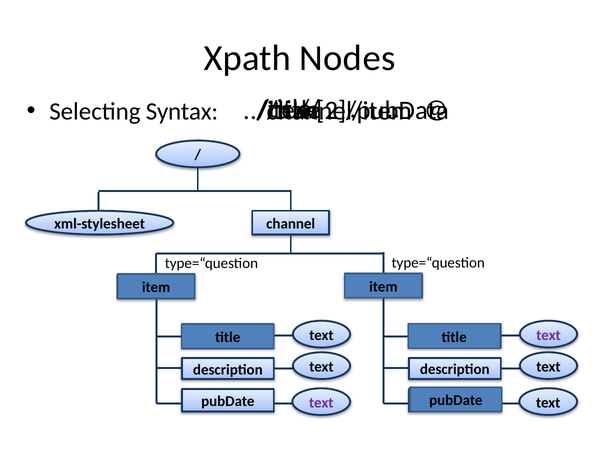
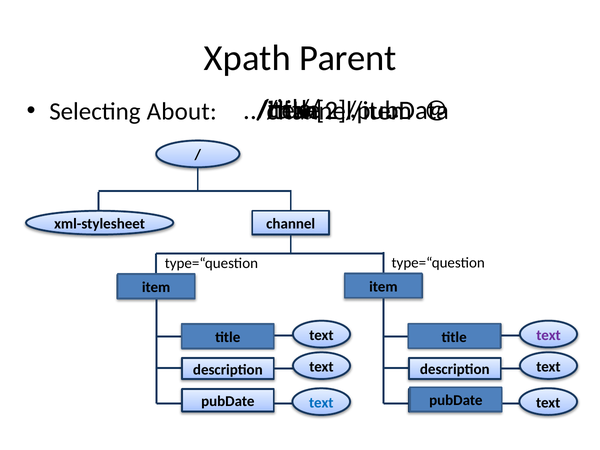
Nodes: Nodes -> Parent
Syntax: Syntax -> About
text at (321, 403) colour: purple -> blue
